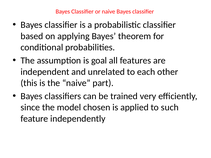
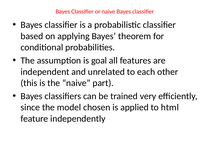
such: such -> html
